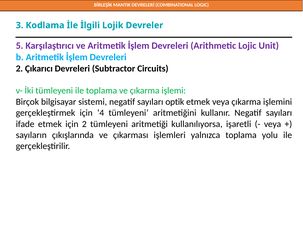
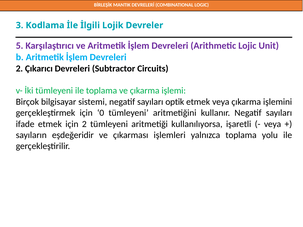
4: 4 -> 0
çıkışlarında: çıkışlarında -> eşdeğeridir
